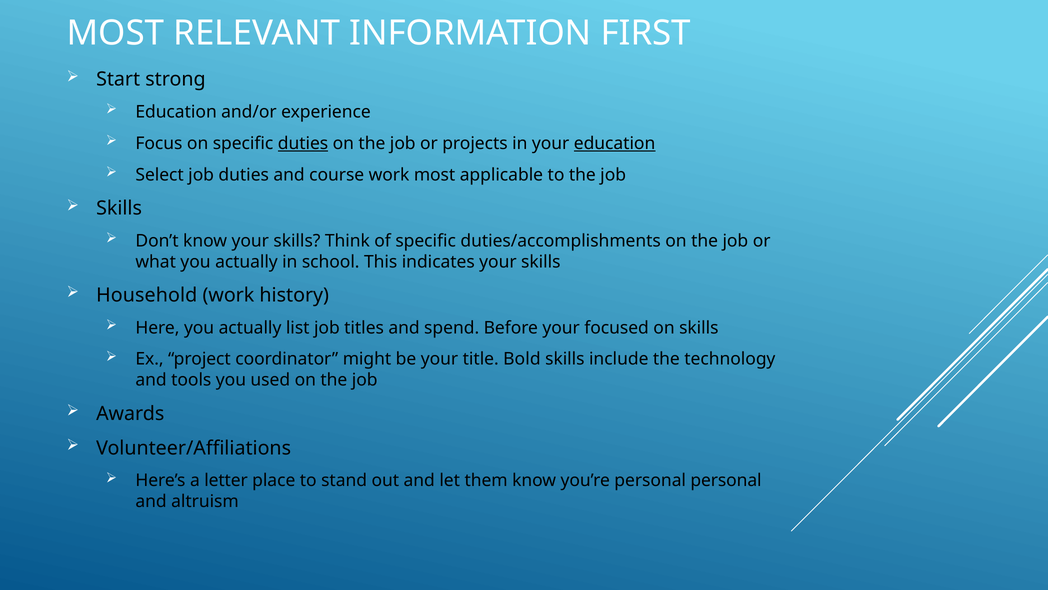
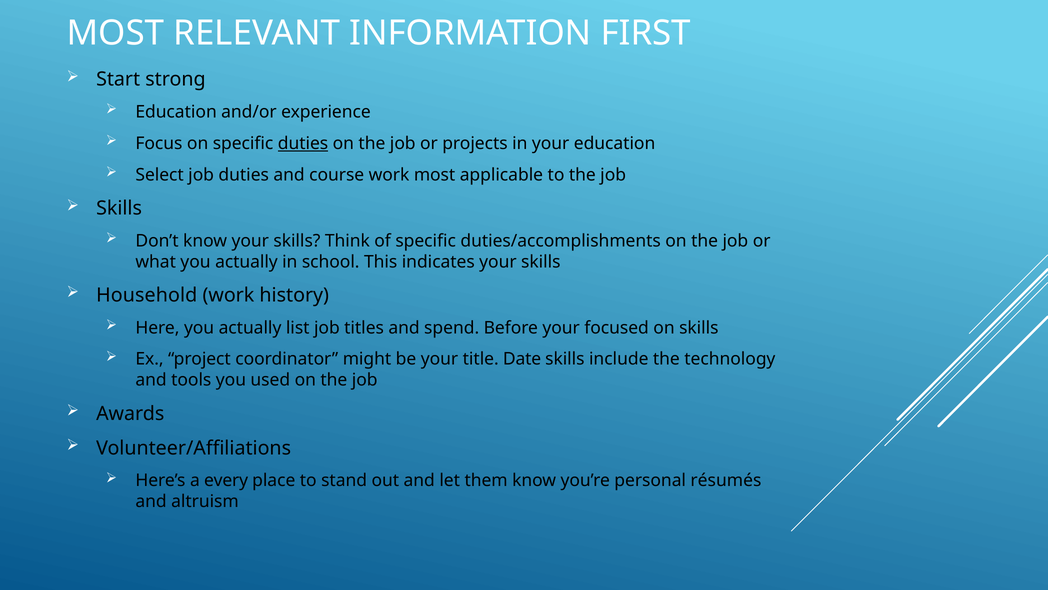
education at (615, 143) underline: present -> none
Bold: Bold -> Date
letter: letter -> every
personal personal: personal -> résumés
